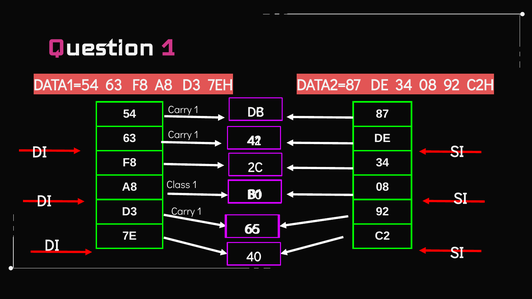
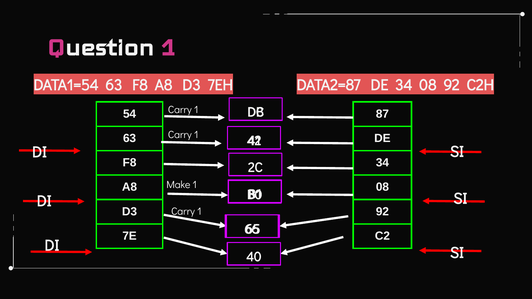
Class: Class -> Make
